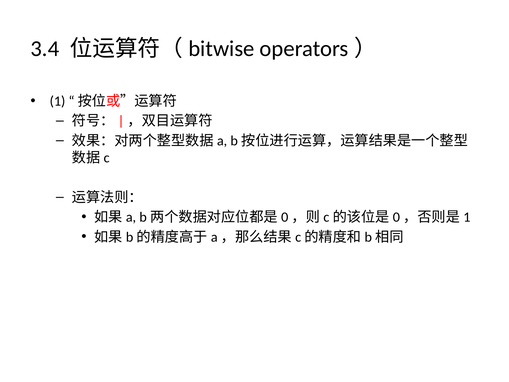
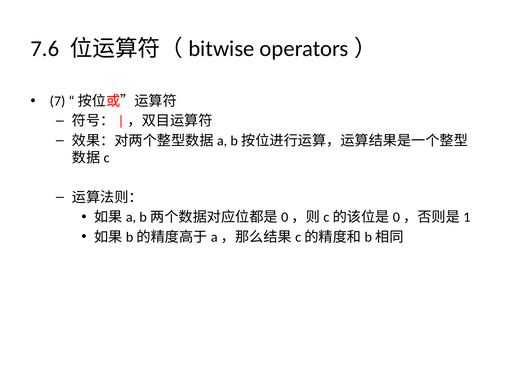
3.4: 3.4 -> 7.6
1: 1 -> 7
